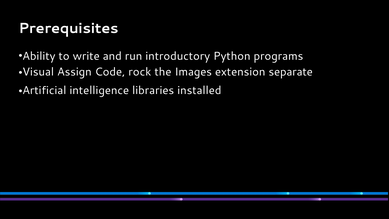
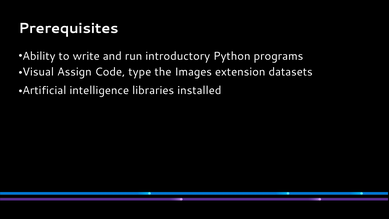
rock: rock -> type
separate: separate -> datasets
